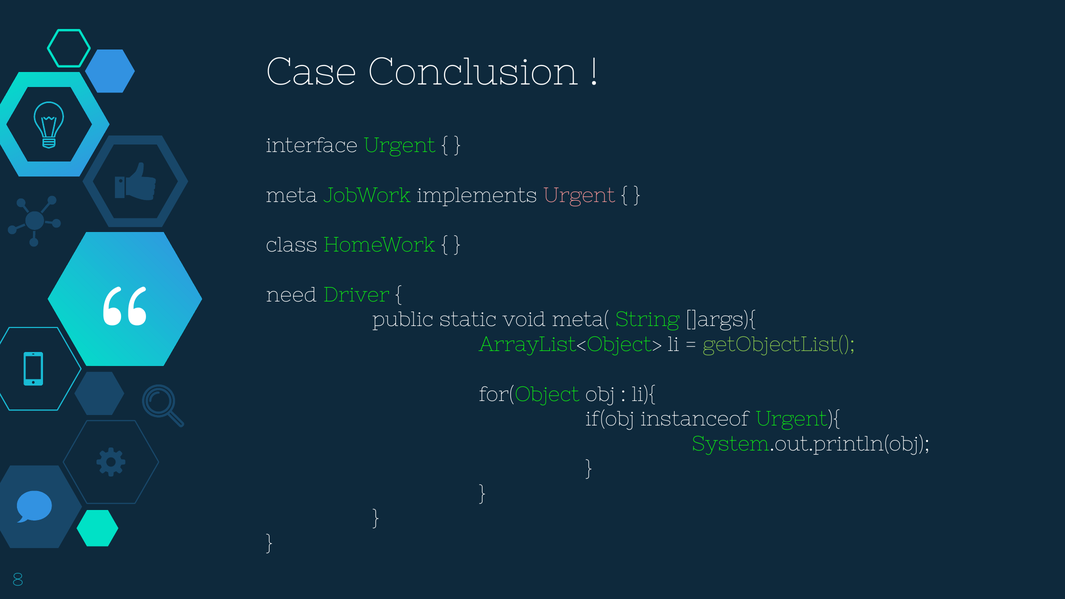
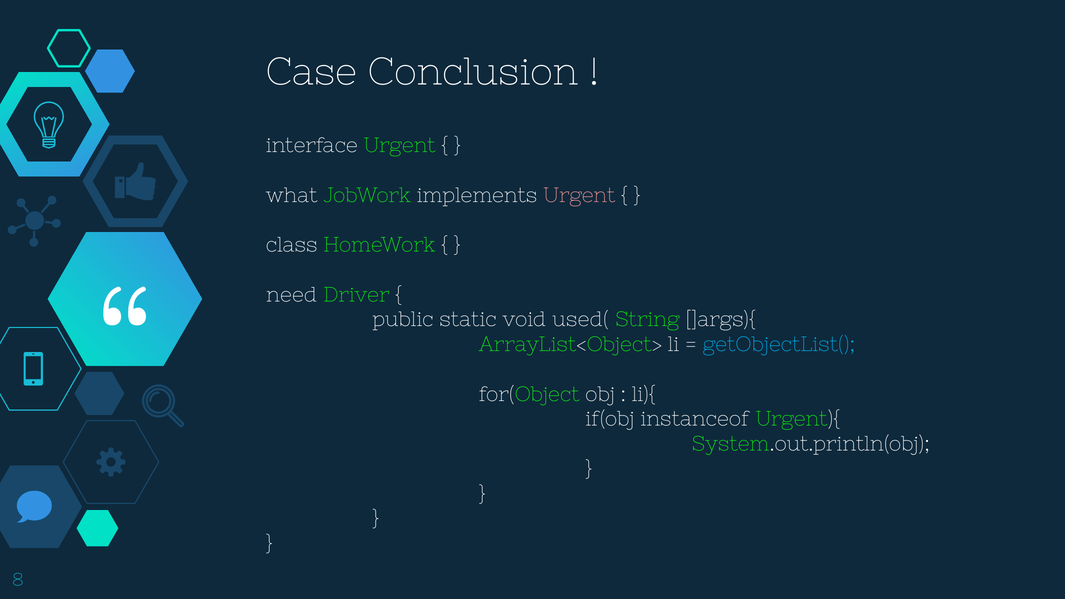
meta: meta -> what
meta(: meta( -> used(
getObjectList( colour: light green -> light blue
